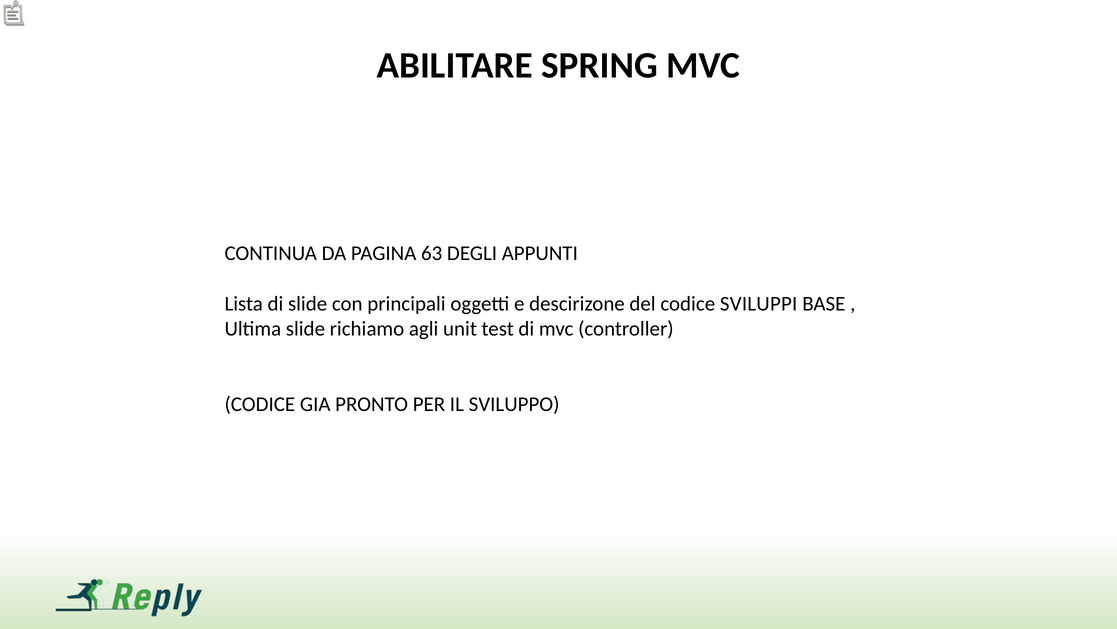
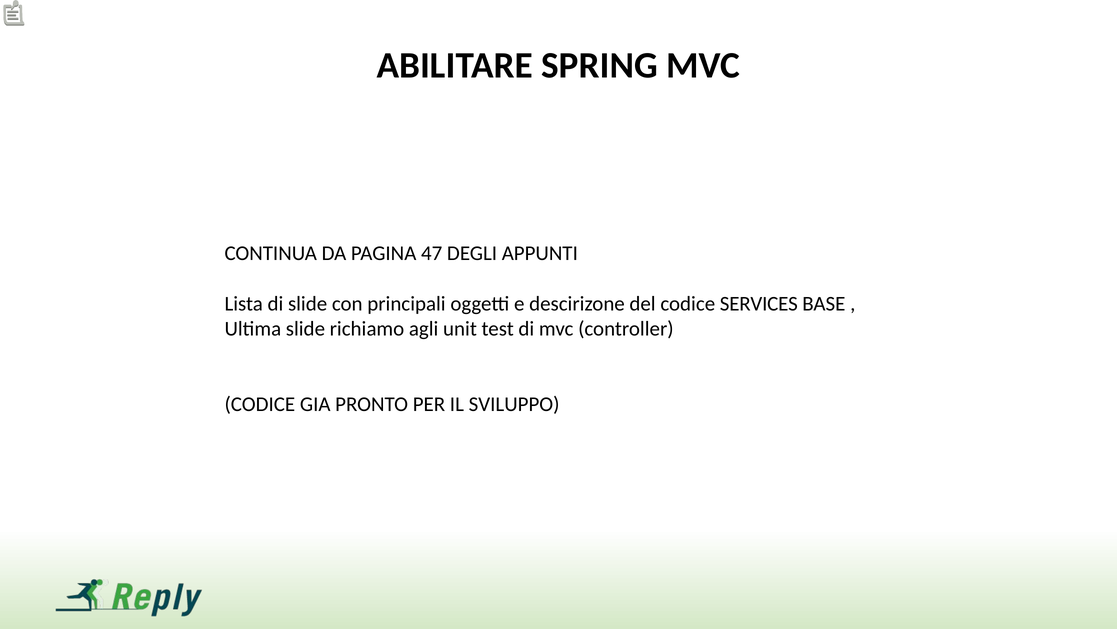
63: 63 -> 47
SVILUPPI: SVILUPPI -> SERVICES
